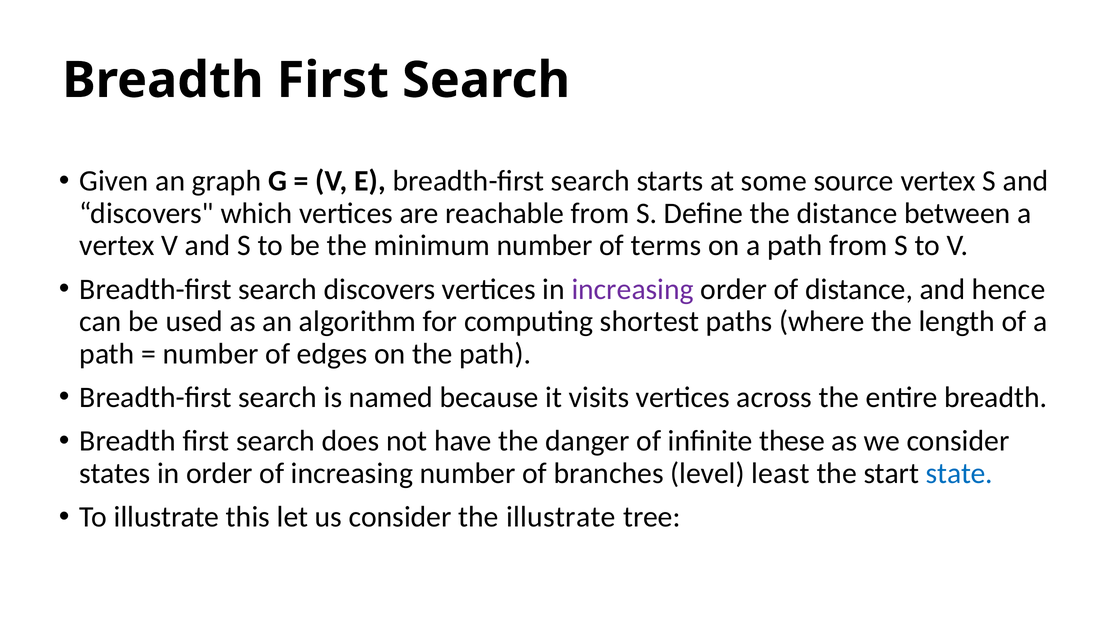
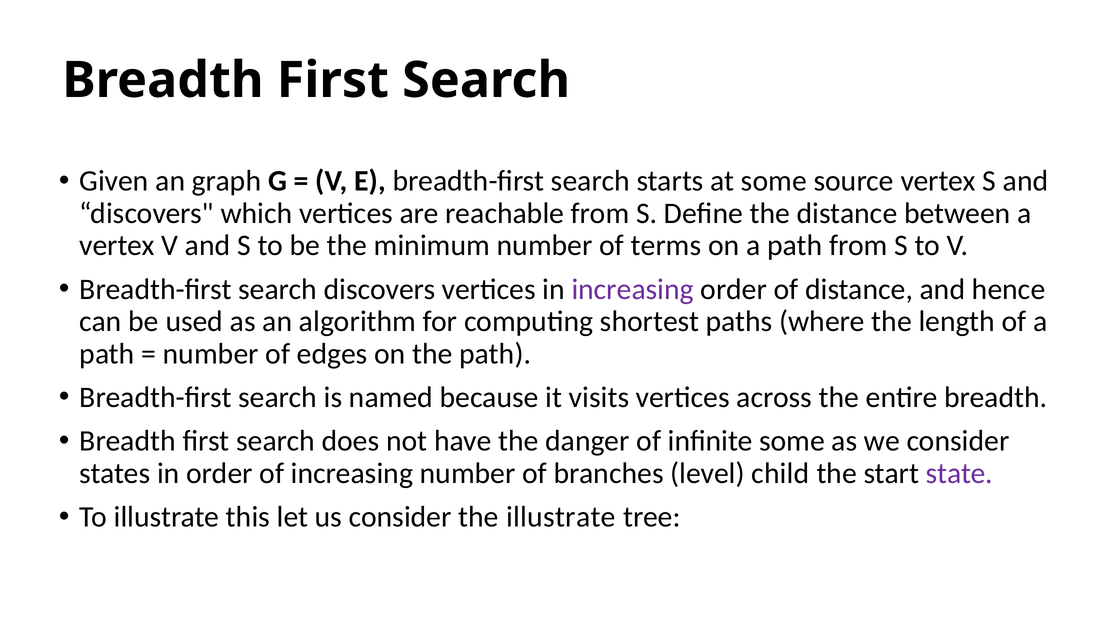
infinite these: these -> some
least: least -> child
state colour: blue -> purple
